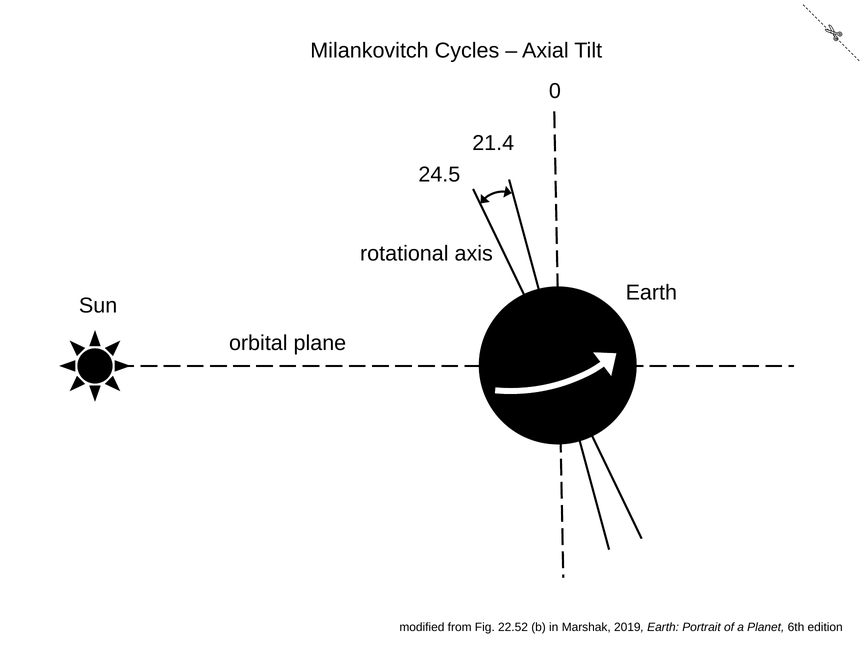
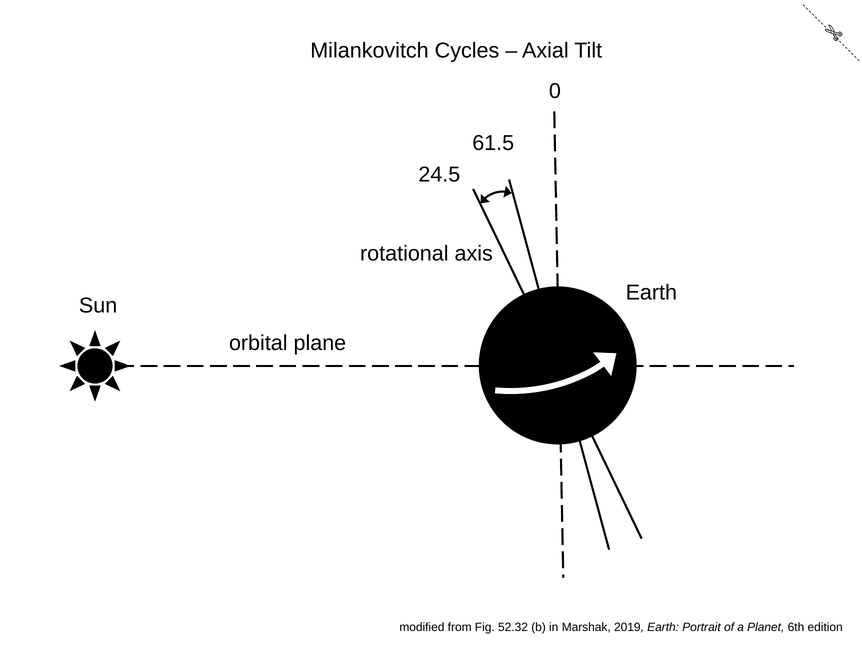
21.4: 21.4 -> 61.5
22.52: 22.52 -> 52.32
